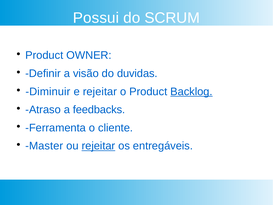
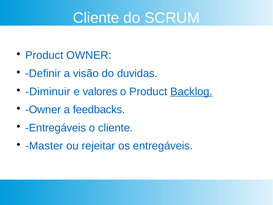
Possui at (96, 18): Possui -> Cliente
e rejeitar: rejeitar -> valores
Atraso at (43, 110): Atraso -> Owner
Ferramenta at (56, 128): Ferramenta -> Entregáveis
rejeitar at (98, 146) underline: present -> none
